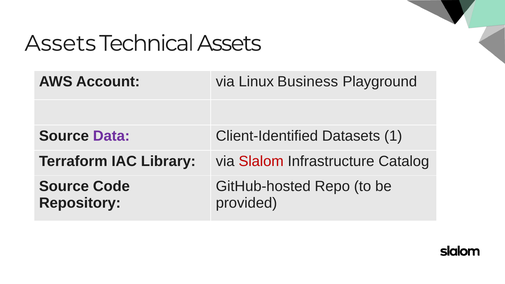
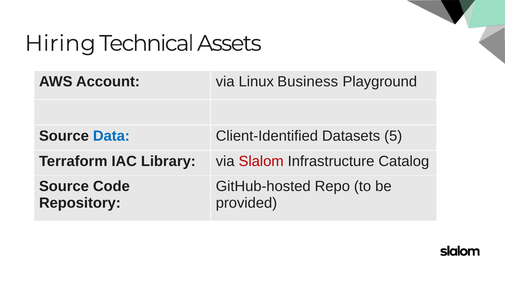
Assets at (60, 43): Assets -> Hiring
Data colour: purple -> blue
1: 1 -> 5
